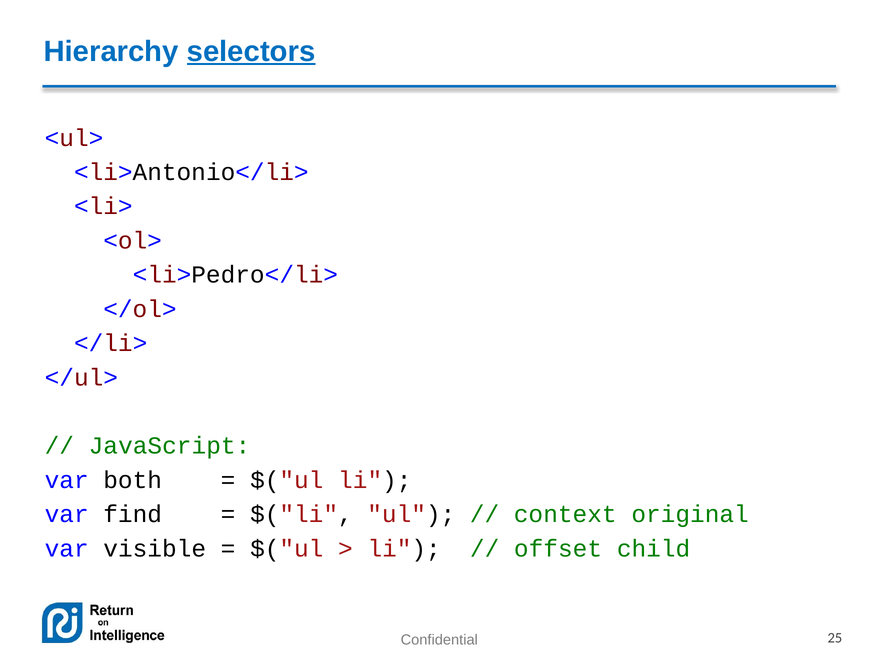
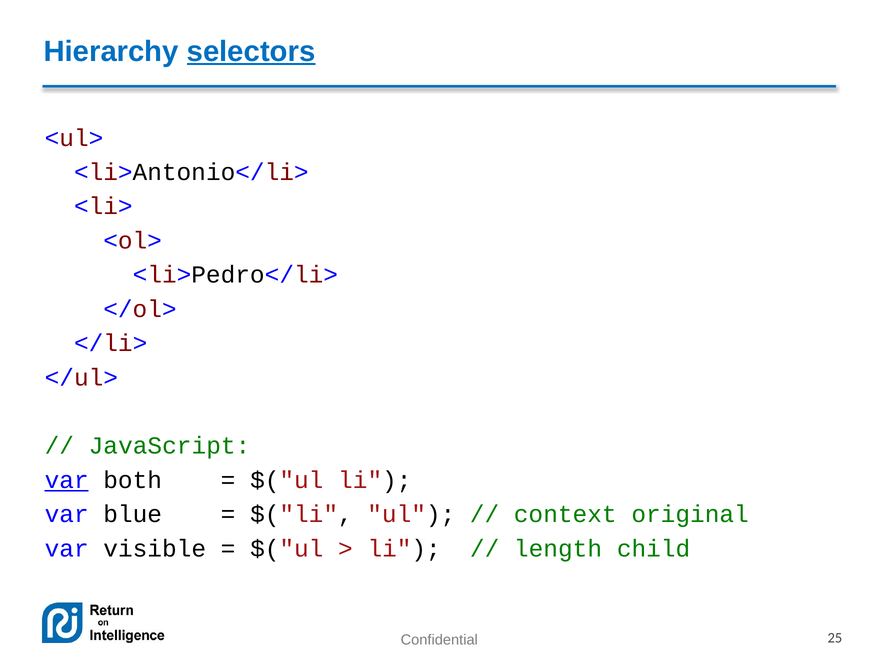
var at (67, 480) underline: none -> present
find: find -> blue
offset: offset -> length
